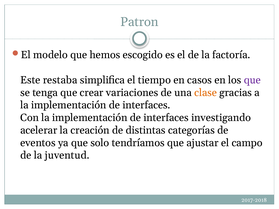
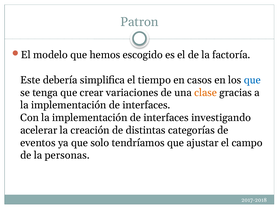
restaba: restaba -> debería
que at (252, 80) colour: purple -> blue
juventud: juventud -> personas
